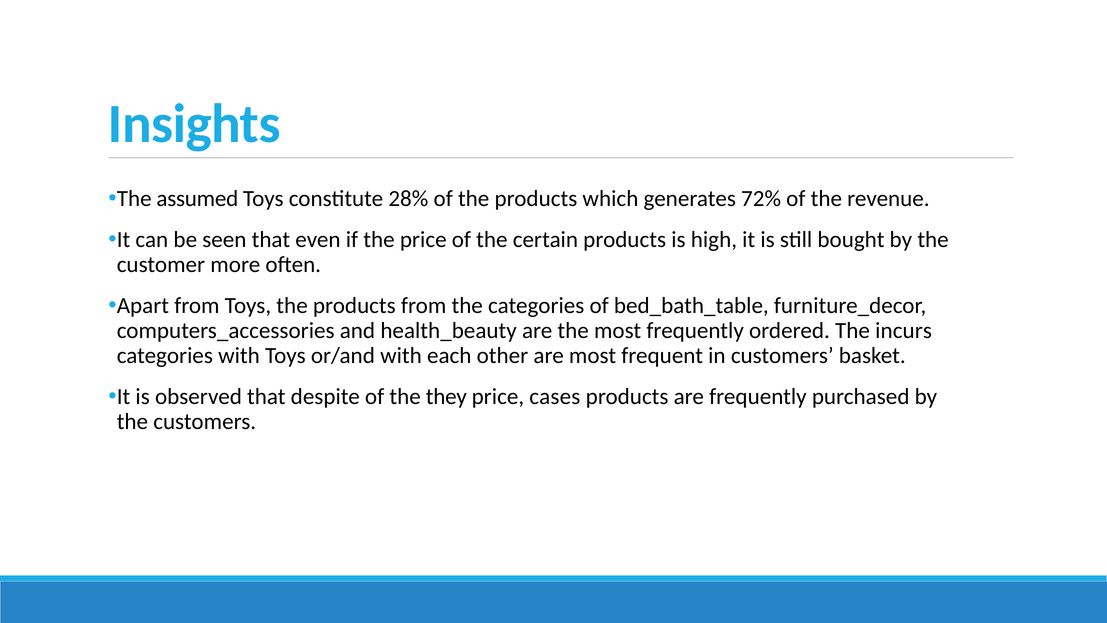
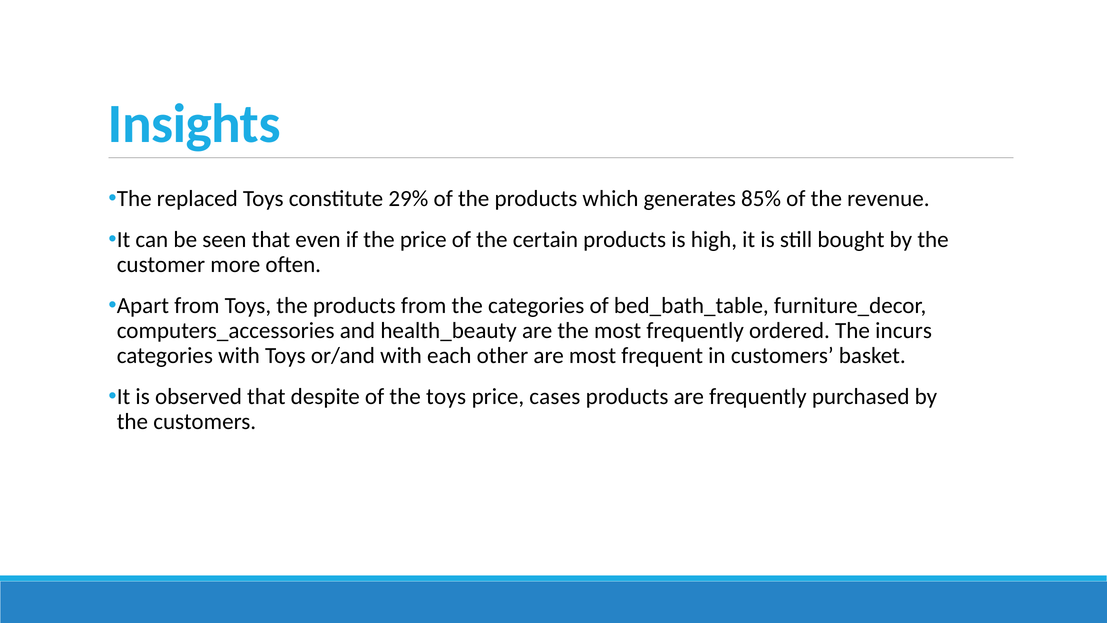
assumed: assumed -> replaced
28%: 28% -> 29%
72%: 72% -> 85%
the they: they -> toys
